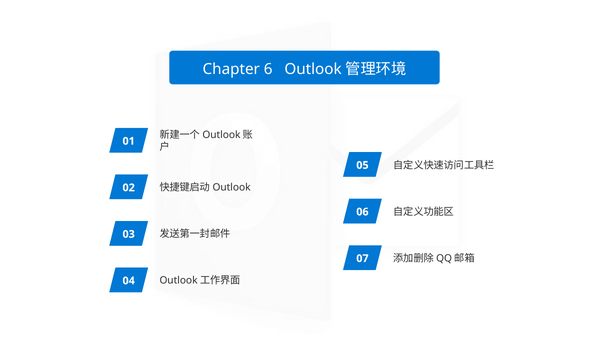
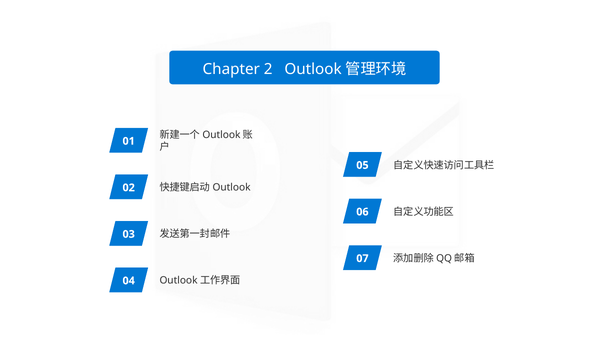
6: 6 -> 2
